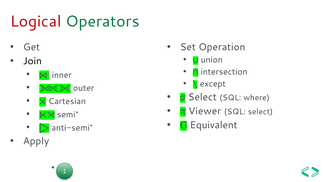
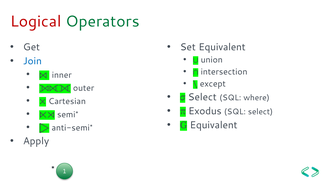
Set Operation: Operation -> Equivalent
Join colour: black -> blue
Viewer: Viewer -> Exodus
